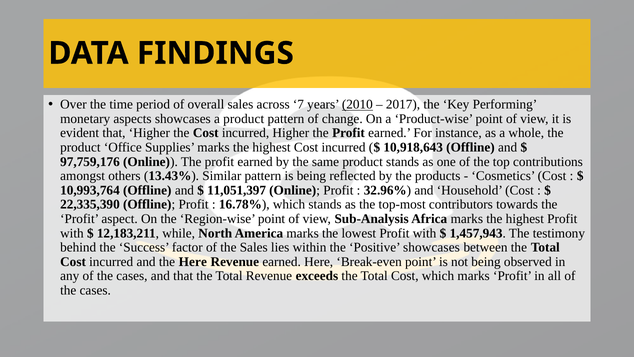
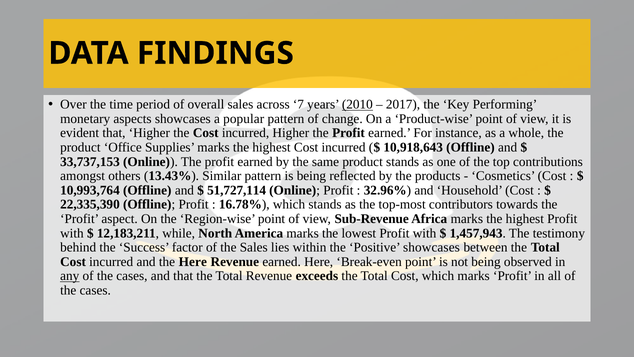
a product: product -> popular
97,759,176: 97,759,176 -> 33,737,153
11,051,397: 11,051,397 -> 51,727,114
Sub-Analysis: Sub-Analysis -> Sub-Revenue
any underline: none -> present
